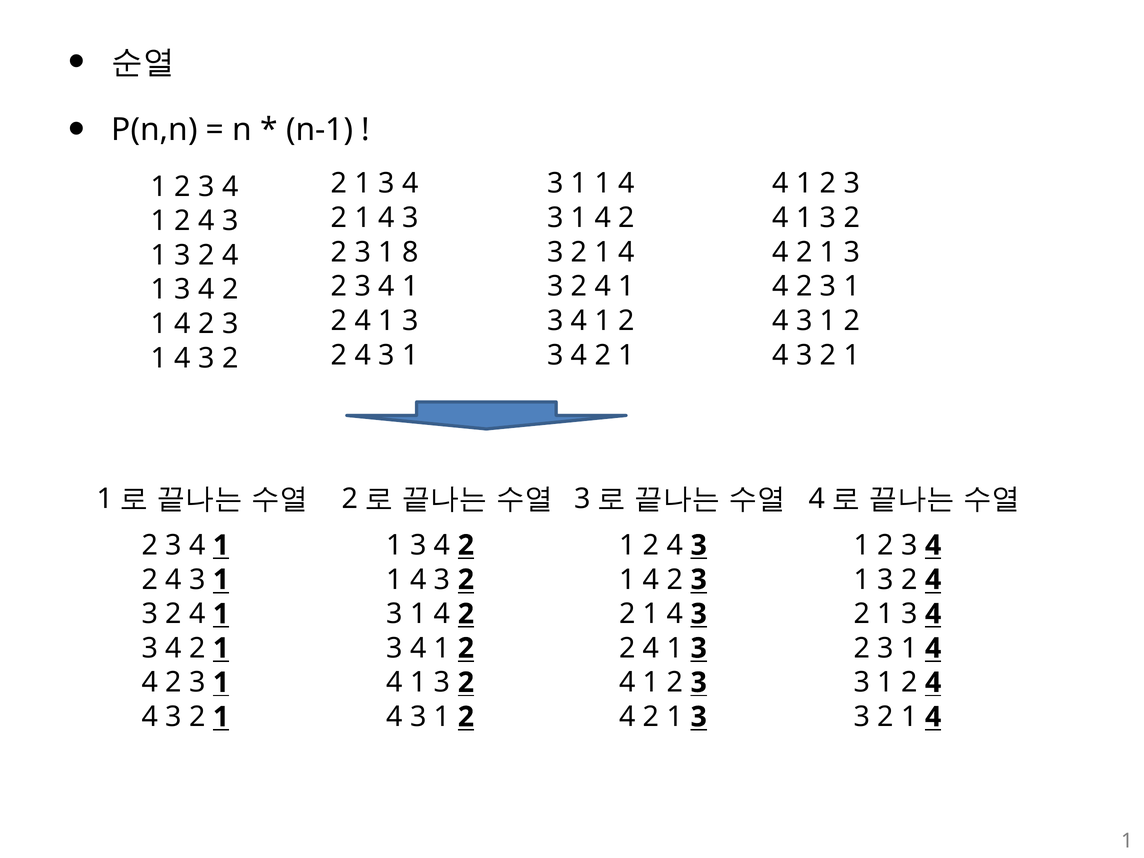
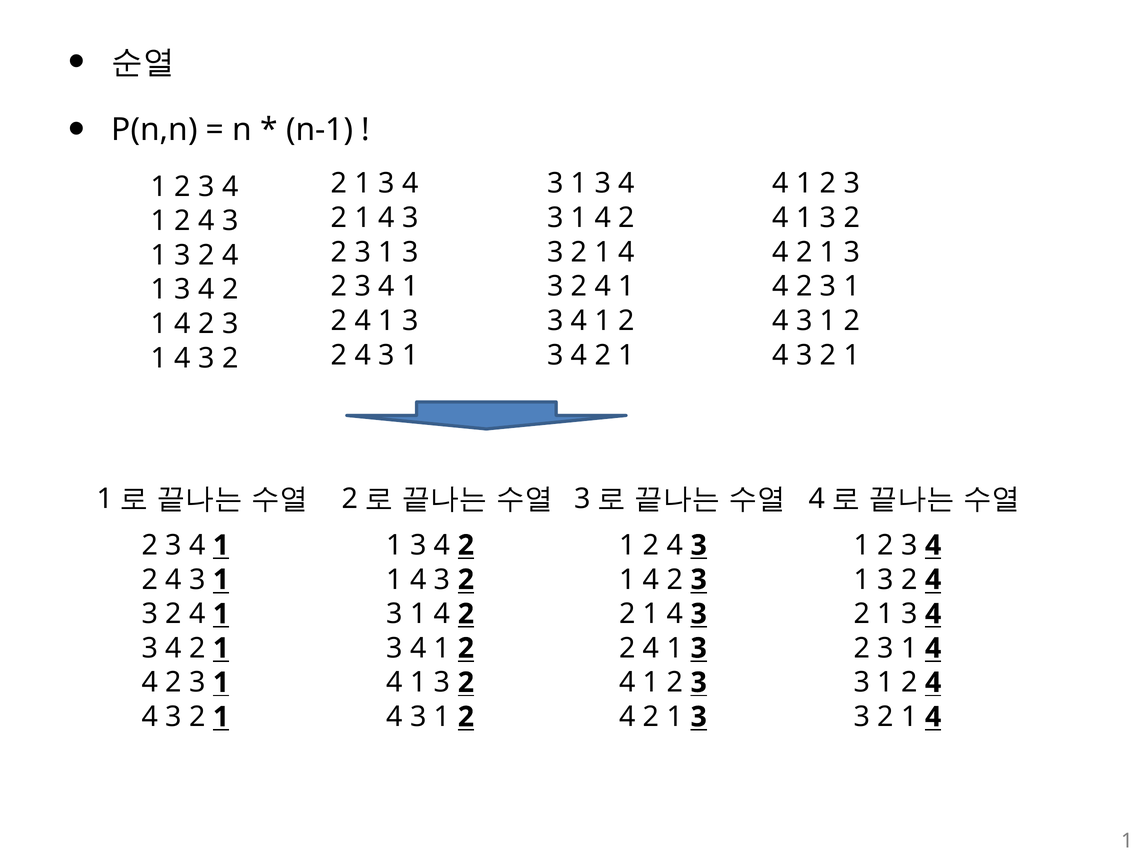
1 at (603, 183): 1 -> 3
2 3 1 8: 8 -> 3
